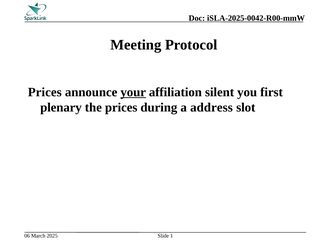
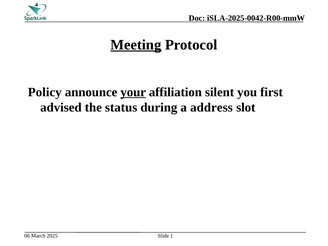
Meeting underline: none -> present
Prices at (45, 92): Prices -> Policy
plenary: plenary -> advised
the prices: prices -> status
